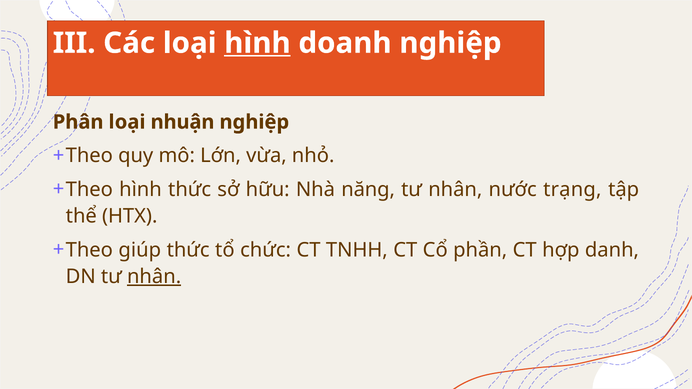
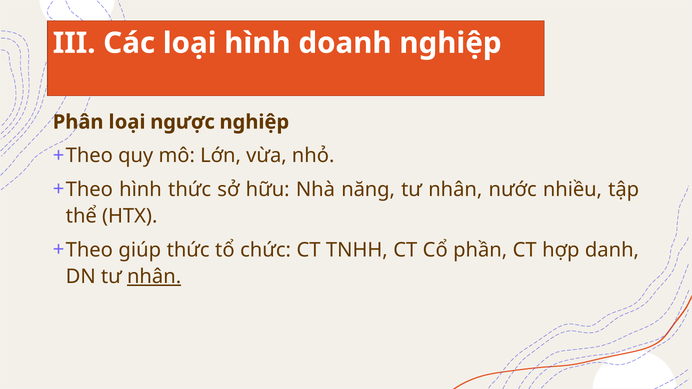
hình at (257, 43) underline: present -> none
nhuận: nhuận -> ngược
trạng: trạng -> nhiều
